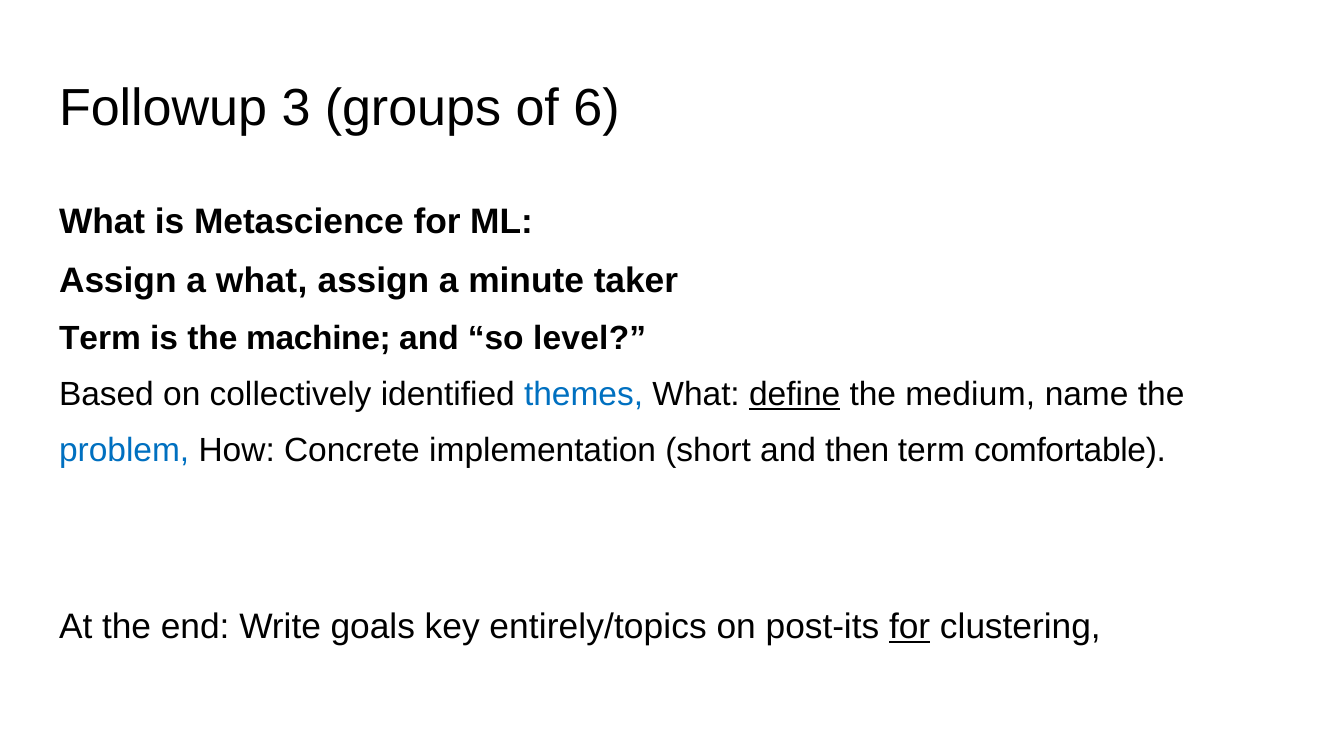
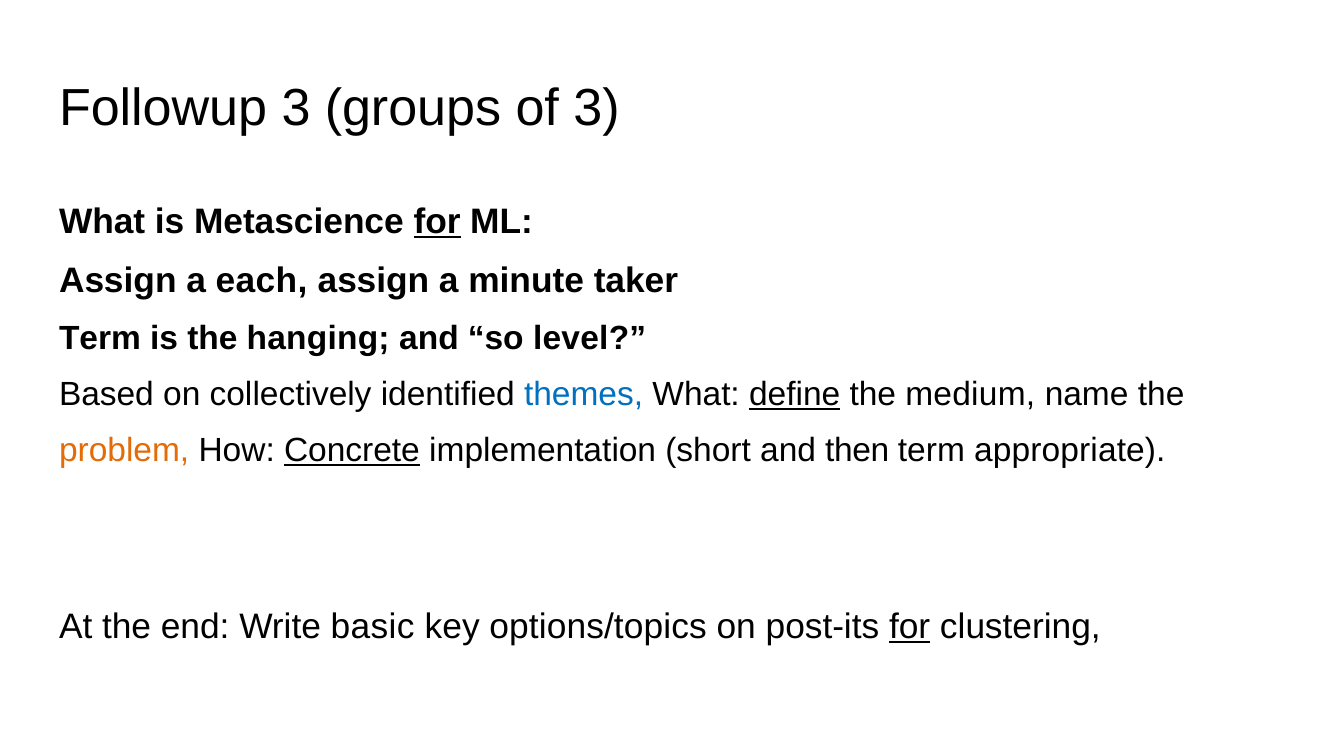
of 6: 6 -> 3
for at (437, 222) underline: none -> present
a what: what -> each
machine: machine -> hanging
problem colour: blue -> orange
Concrete underline: none -> present
comfortable: comfortable -> appropriate
goals: goals -> basic
entirely/topics: entirely/topics -> options/topics
